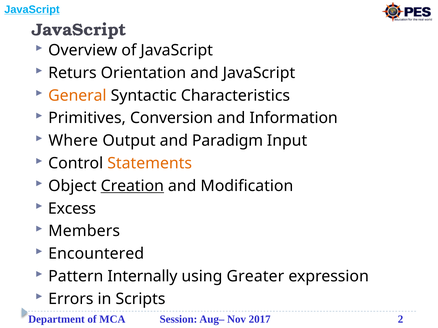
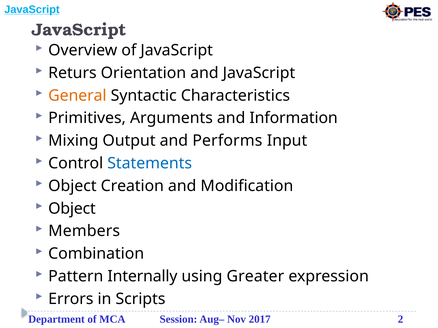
Conversion: Conversion -> Arguments
Where: Where -> Mixing
Paradigm: Paradigm -> Performs
Statements colour: orange -> blue
Creation underline: present -> none
Excess at (72, 209): Excess -> Object
Encountered: Encountered -> Combination
